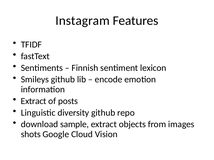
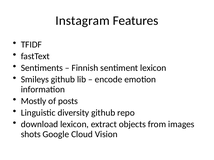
Extract at (34, 101): Extract -> Mostly
download sample: sample -> lexicon
